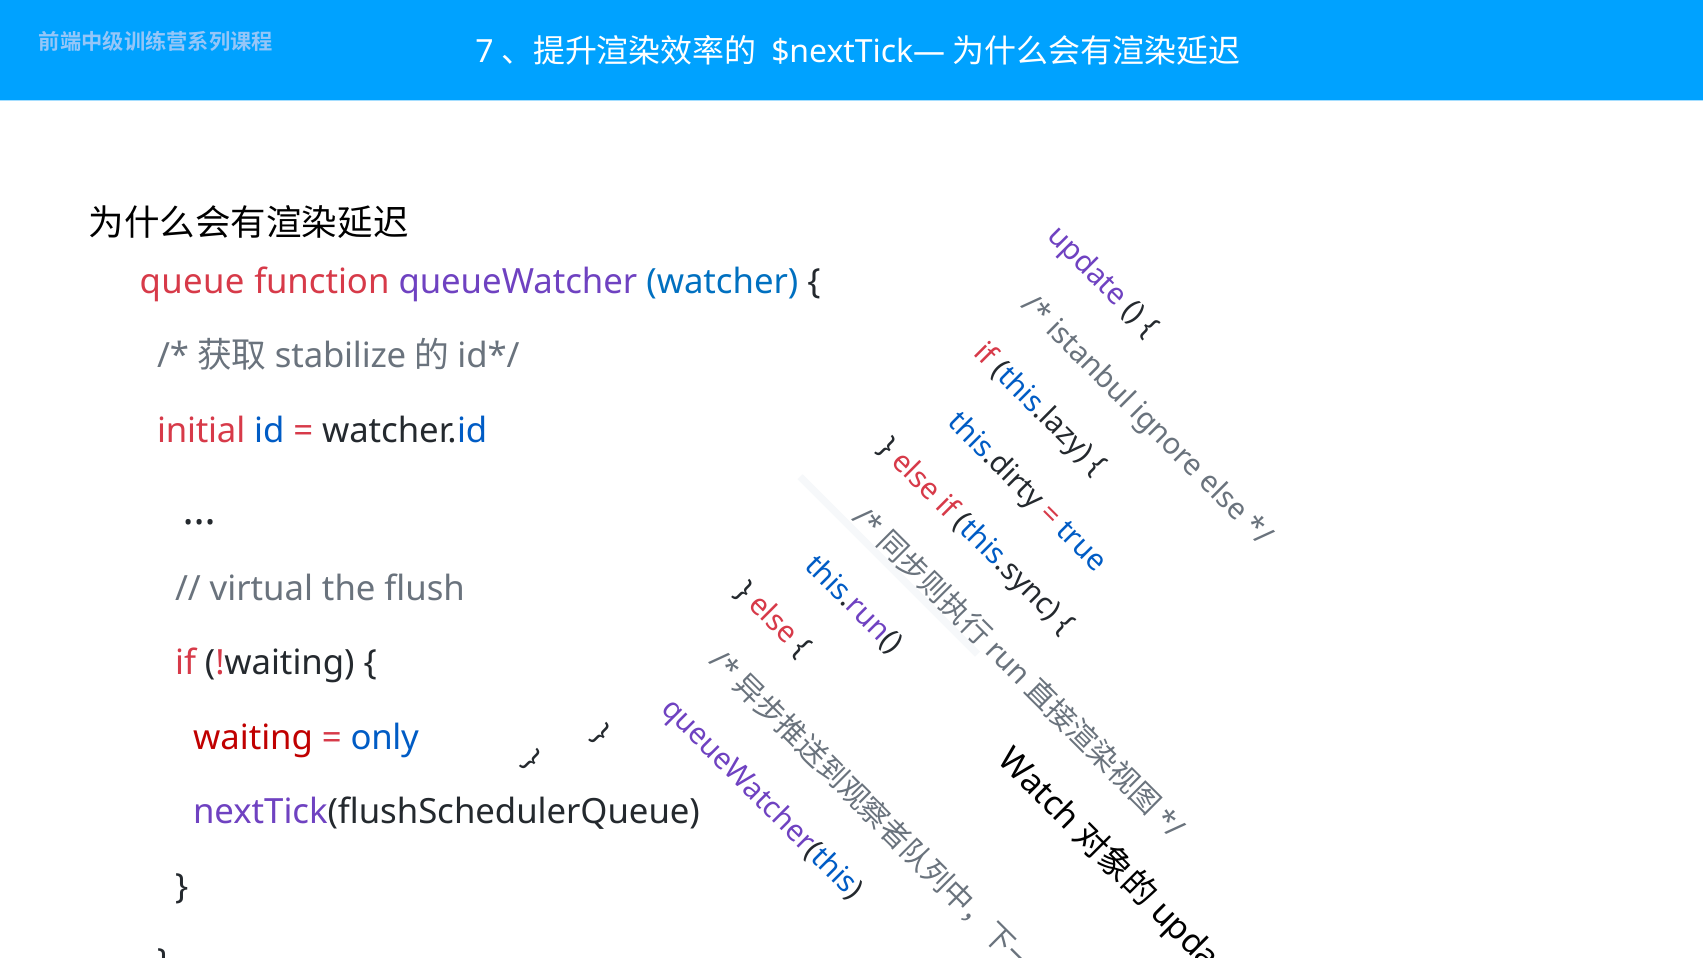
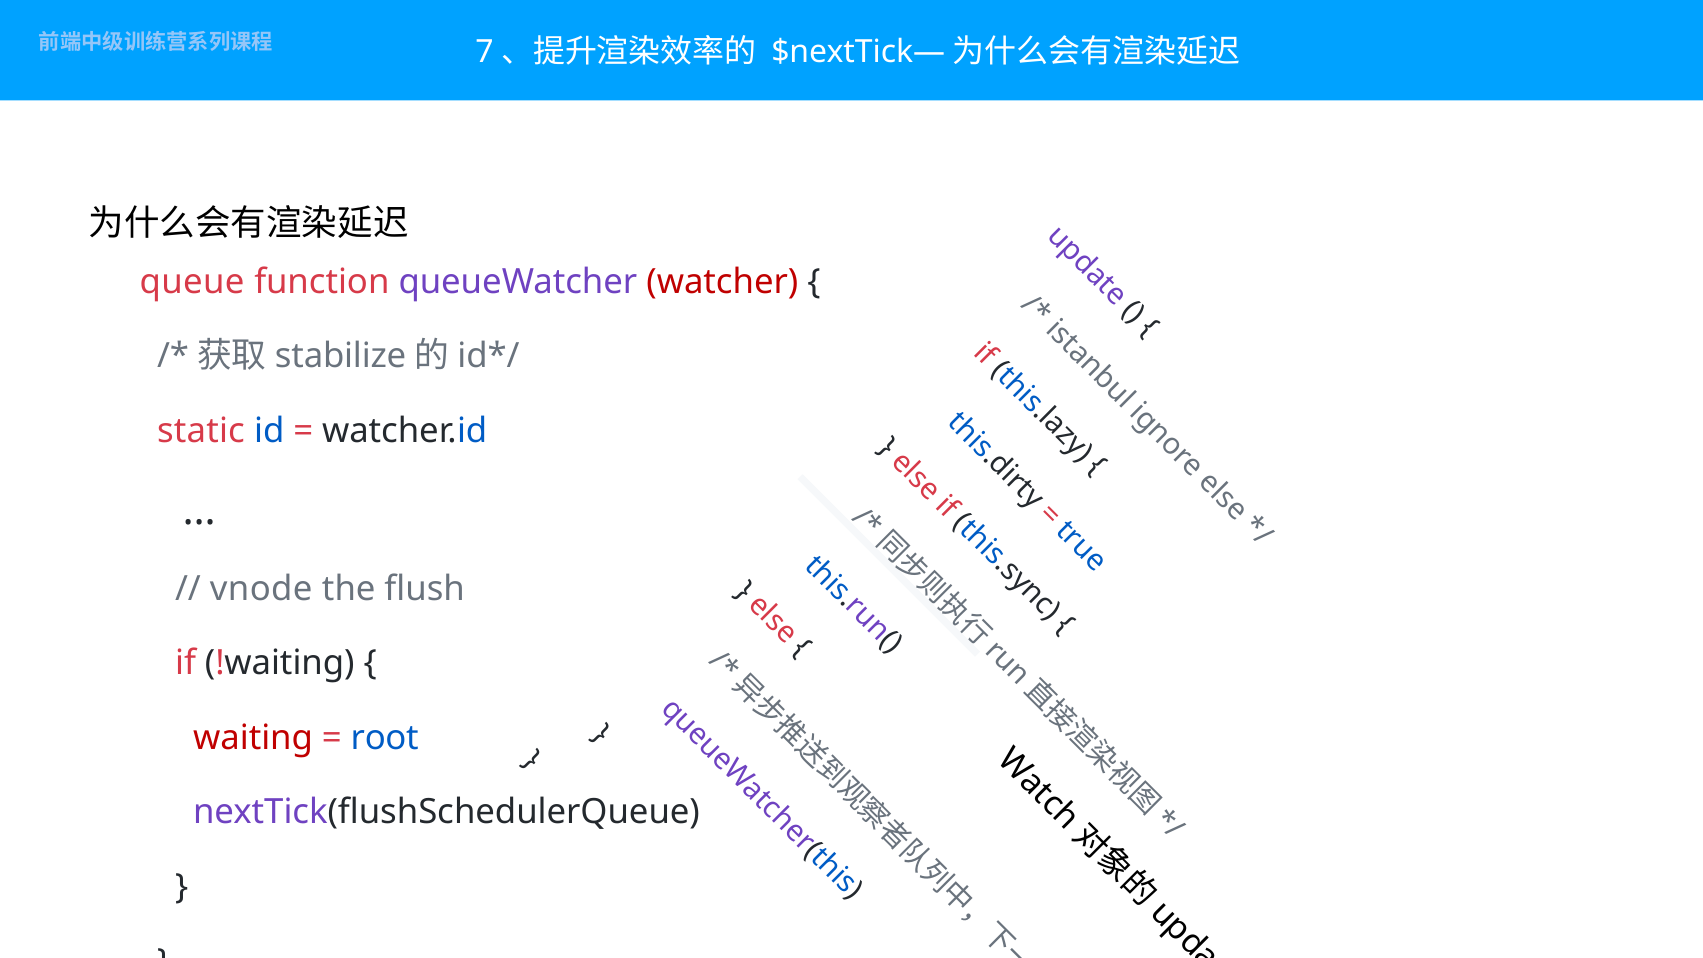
watcher colour: blue -> red
initial: initial -> static
virtual: virtual -> vnode
only: only -> root
